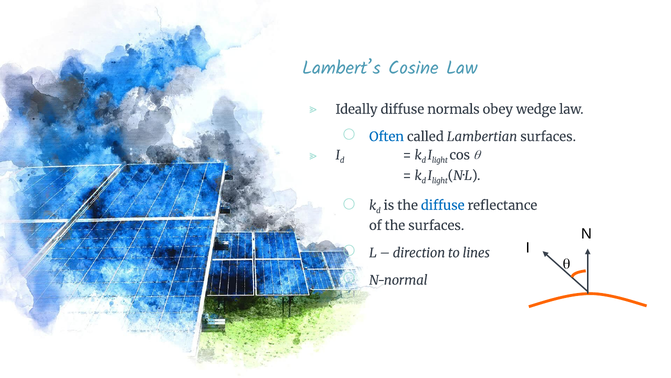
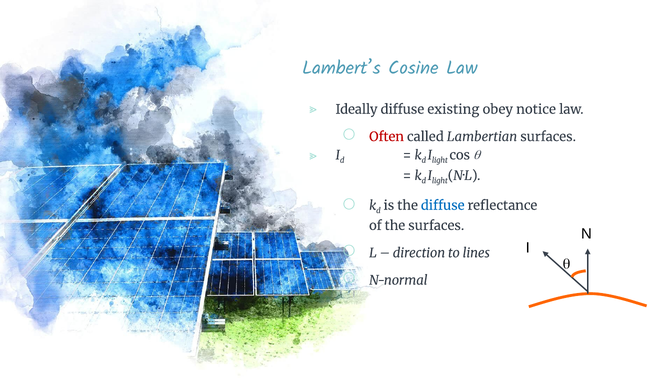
normals: normals -> existing
wedge: wedge -> notice
Often colour: blue -> red
